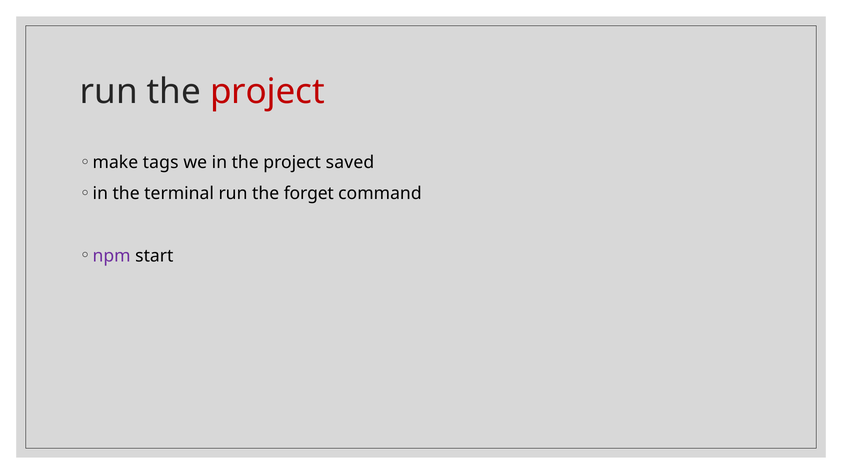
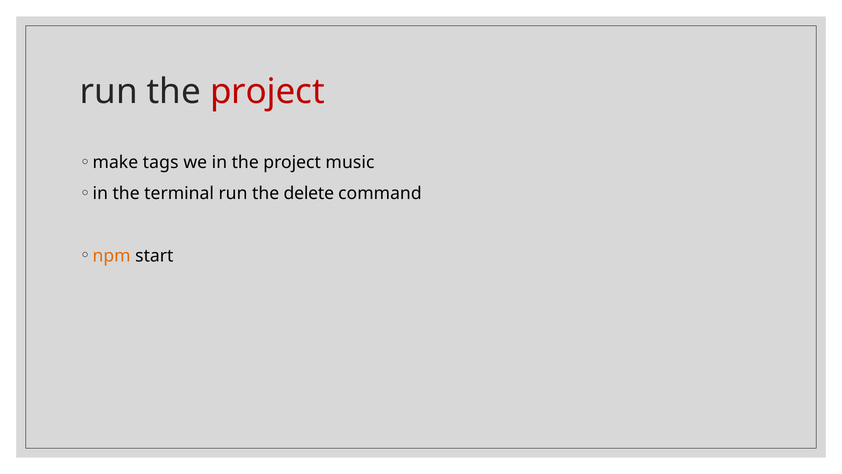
saved: saved -> music
forget: forget -> delete
npm colour: purple -> orange
